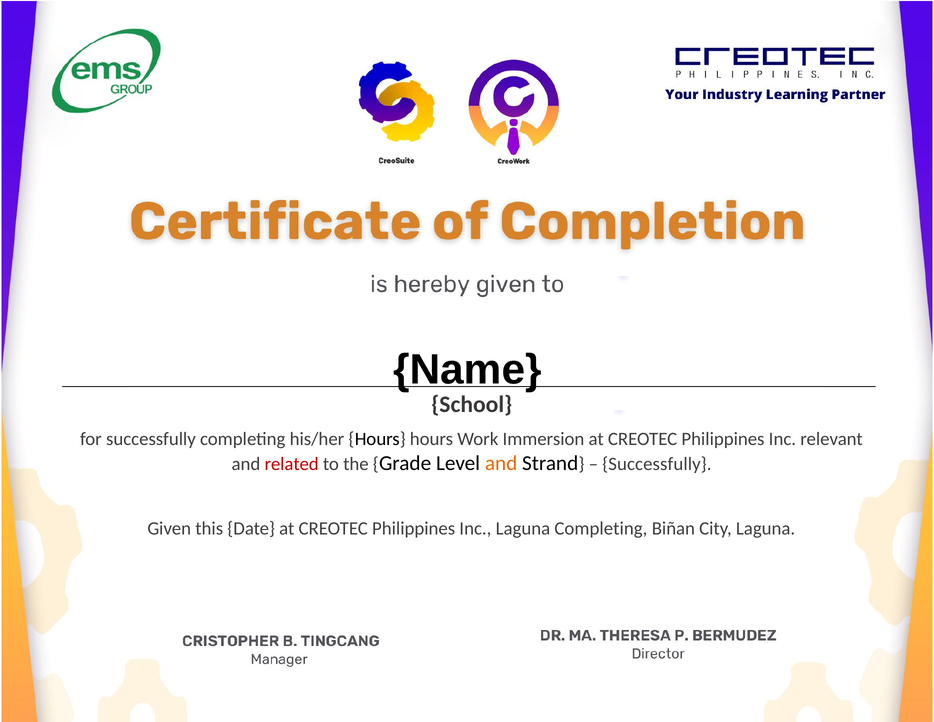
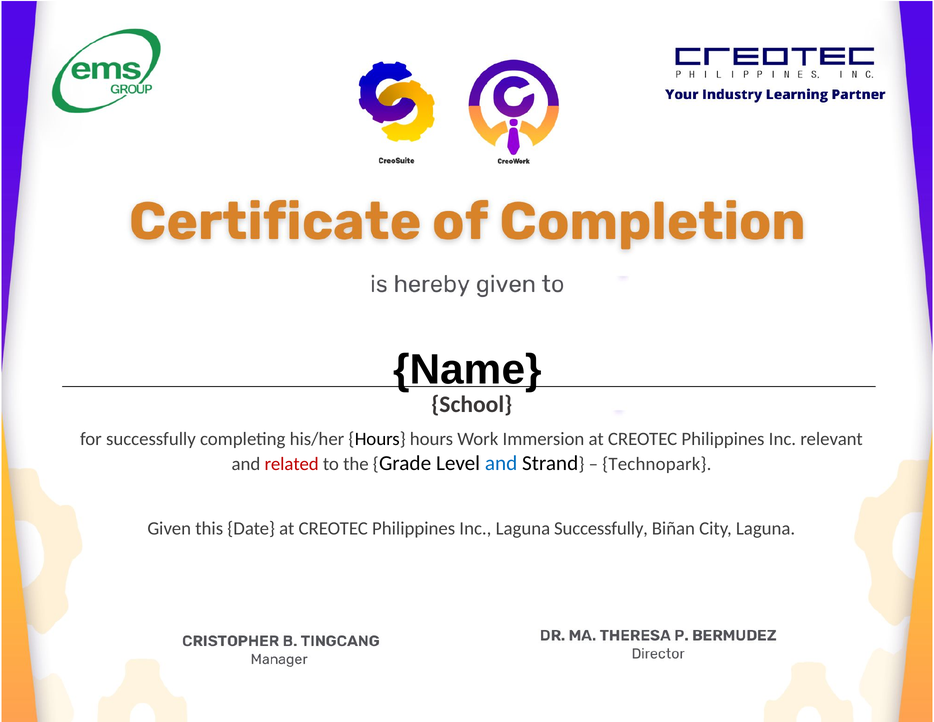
and at (501, 463) colour: orange -> blue
Successfully at (657, 464): Successfully -> Technopark
Laguna Completing: Completing -> Successfully
